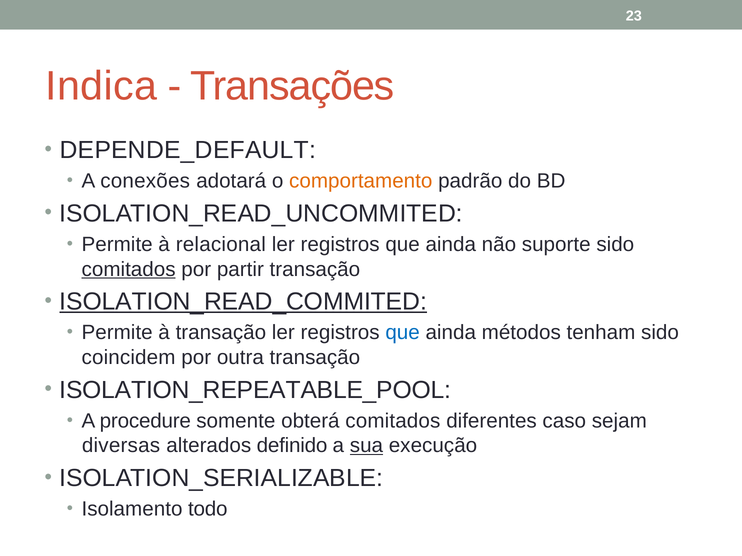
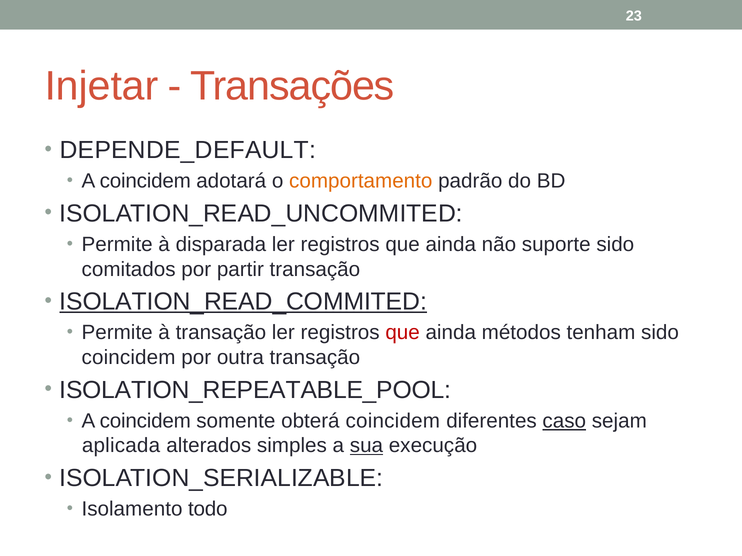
Indica: Indica -> Injetar
conexões at (145, 181): conexões -> coincidem
relacional: relacional -> disparada
comitados at (129, 269) underline: present -> none
que at (403, 333) colour: blue -> red
procedure at (145, 421): procedure -> coincidem
obterá comitados: comitados -> coincidem
caso underline: none -> present
diversas: diversas -> aplicada
definido: definido -> simples
